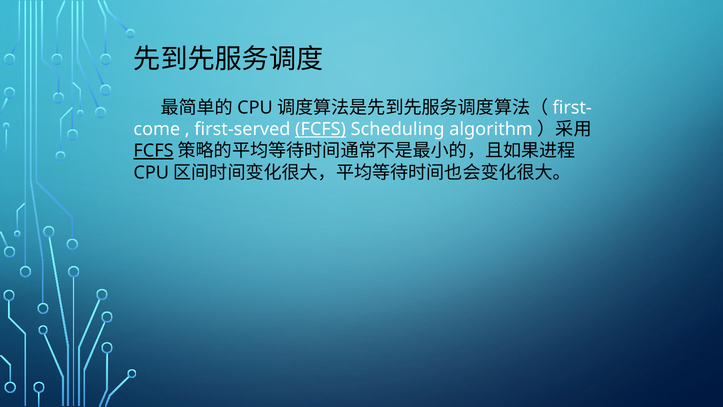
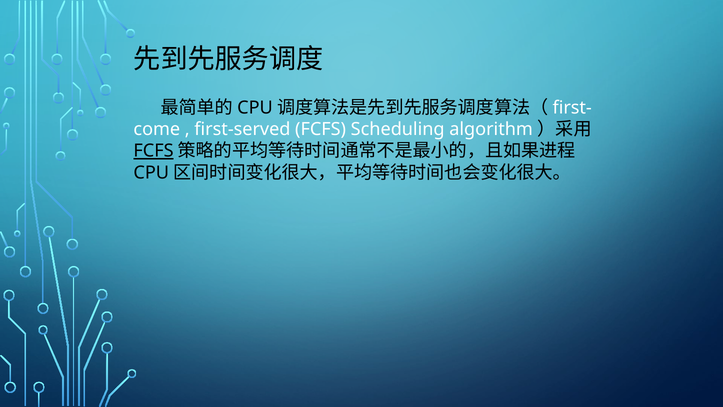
FCFS at (321, 129) underline: present -> none
